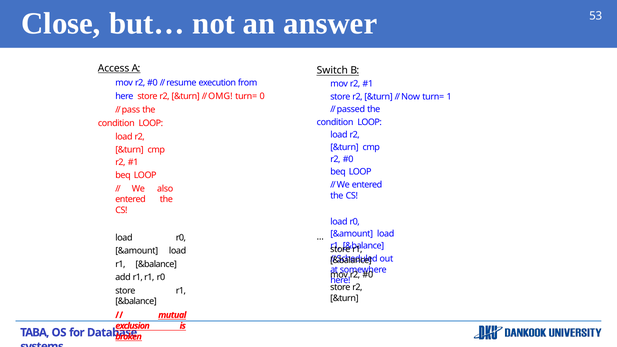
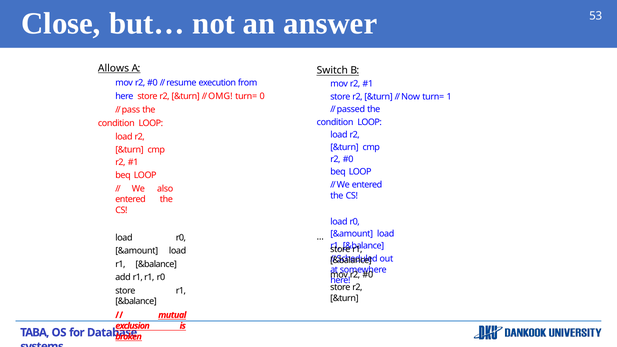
Access: Access -> Allows
